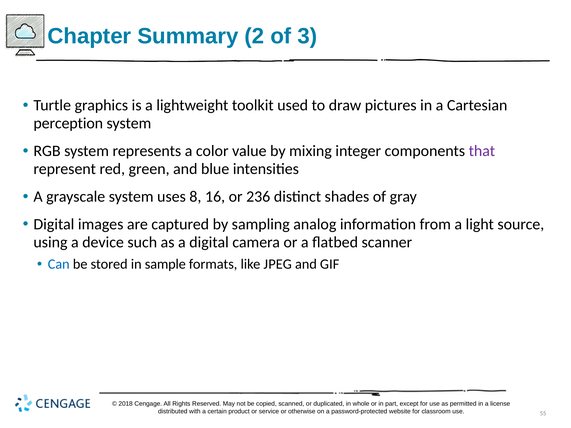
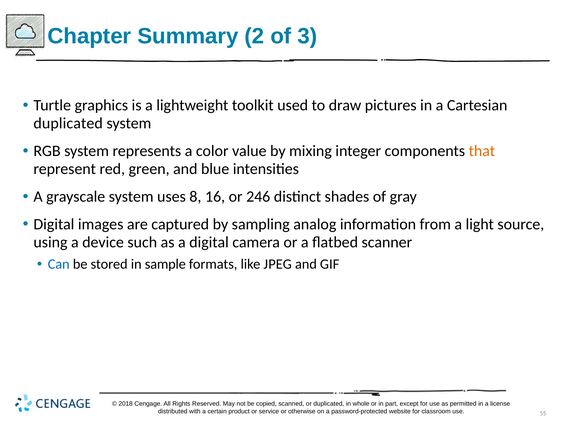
perception at (68, 123): perception -> duplicated
that colour: purple -> orange
236: 236 -> 246
